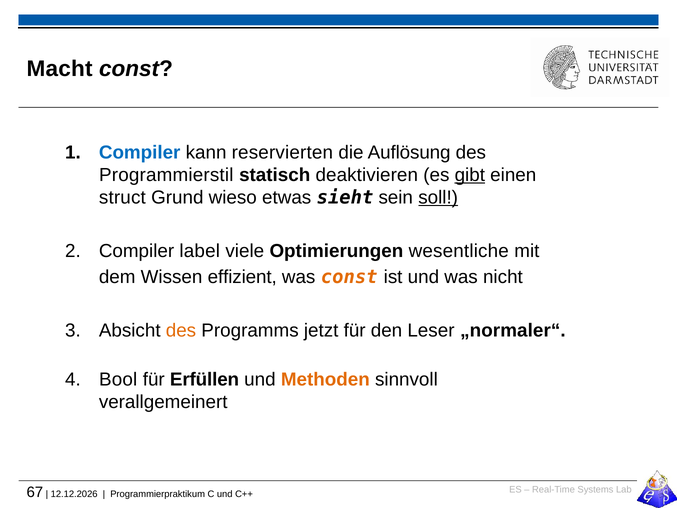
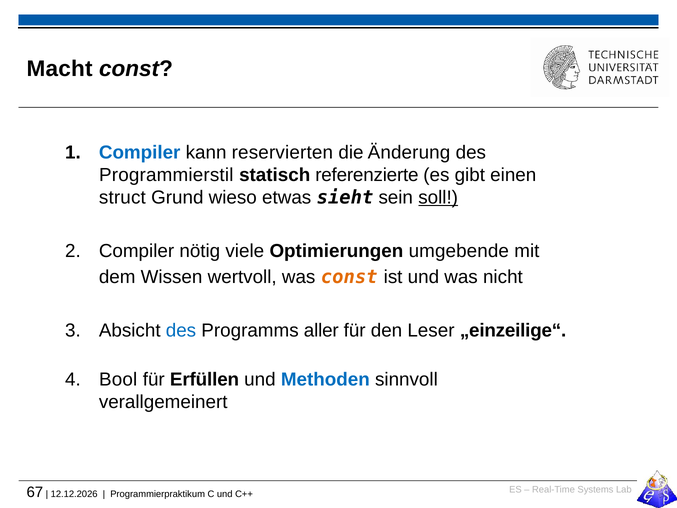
Auflösung: Auflösung -> Änderung
deaktivieren: deaktivieren -> referenzierte
gibt underline: present -> none
label: label -> nötig
wesentliche: wesentliche -> umgebende
effizient: effizient -> wertvoll
des at (181, 331) colour: orange -> blue
jetzt: jetzt -> aller
„normaler“: „normaler“ -> „einzeilige“
Methoden colour: orange -> blue
